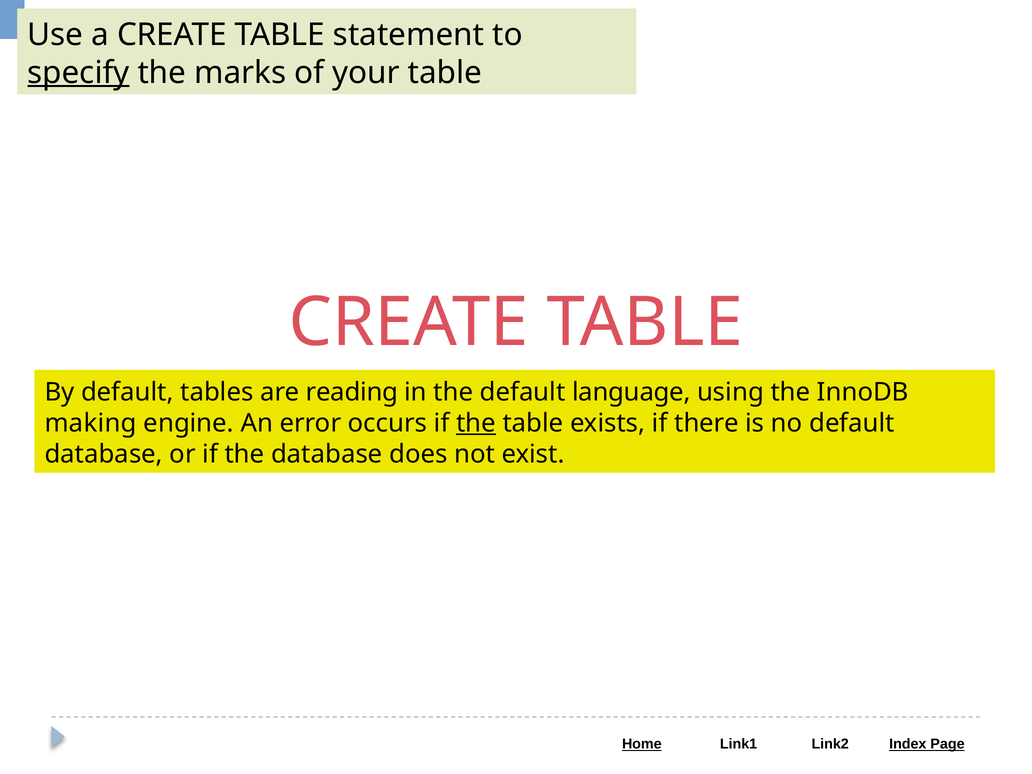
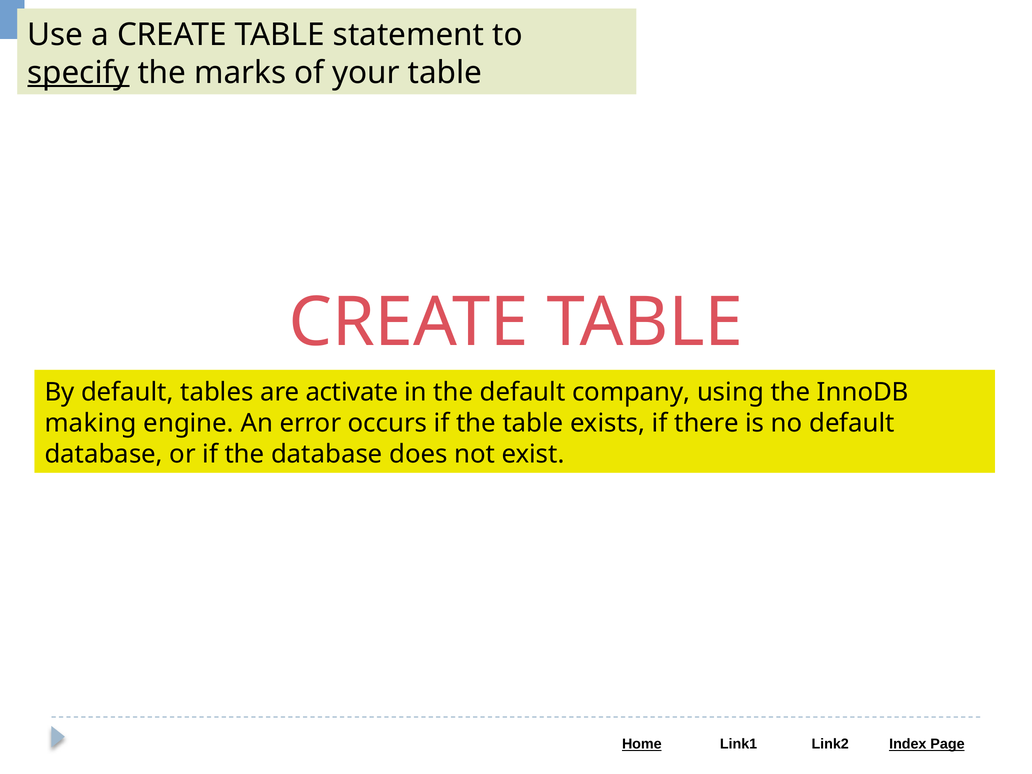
reading: reading -> activate
language: language -> company
the at (476, 423) underline: present -> none
